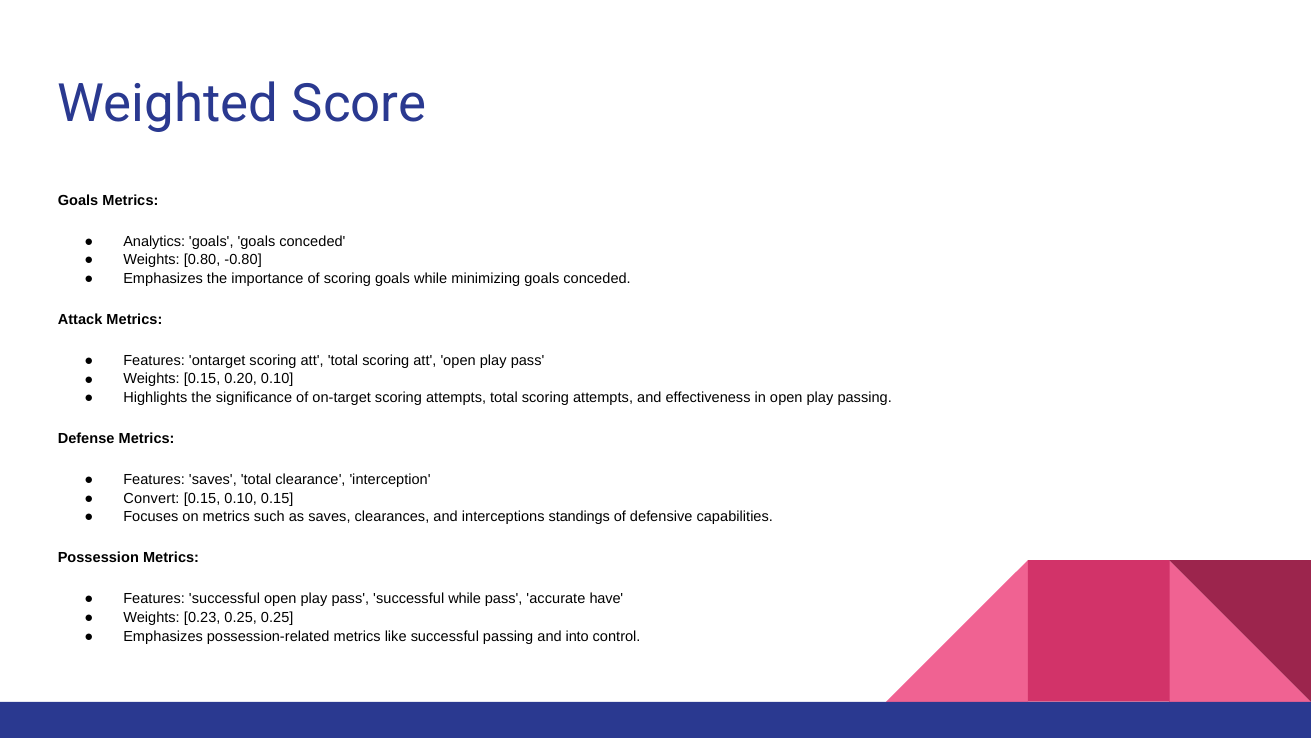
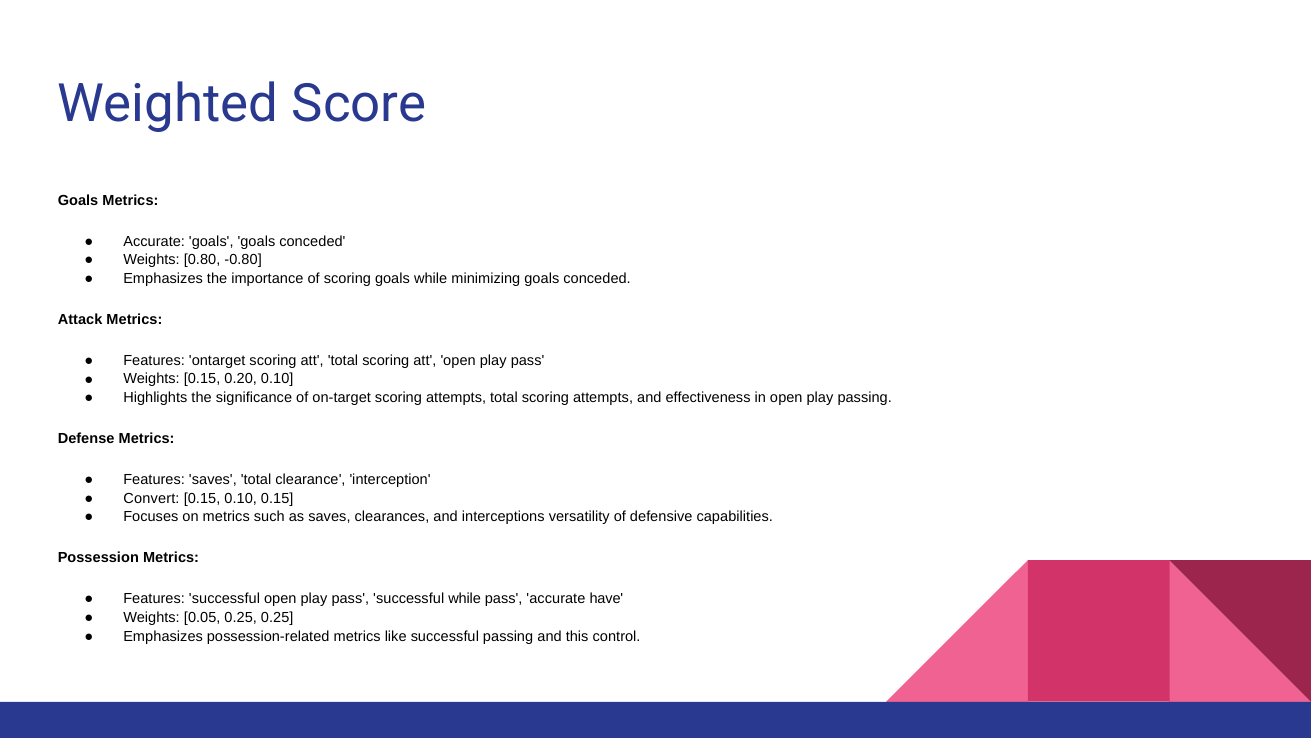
Analytics at (154, 241): Analytics -> Accurate
standings: standings -> versatility
0.23: 0.23 -> 0.05
into: into -> this
